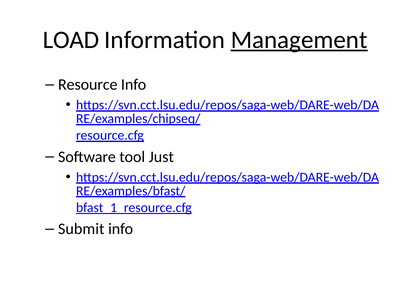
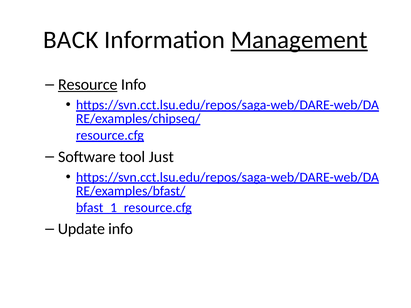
LOAD: LOAD -> BACK
Resource underline: none -> present
Submit: Submit -> Update
